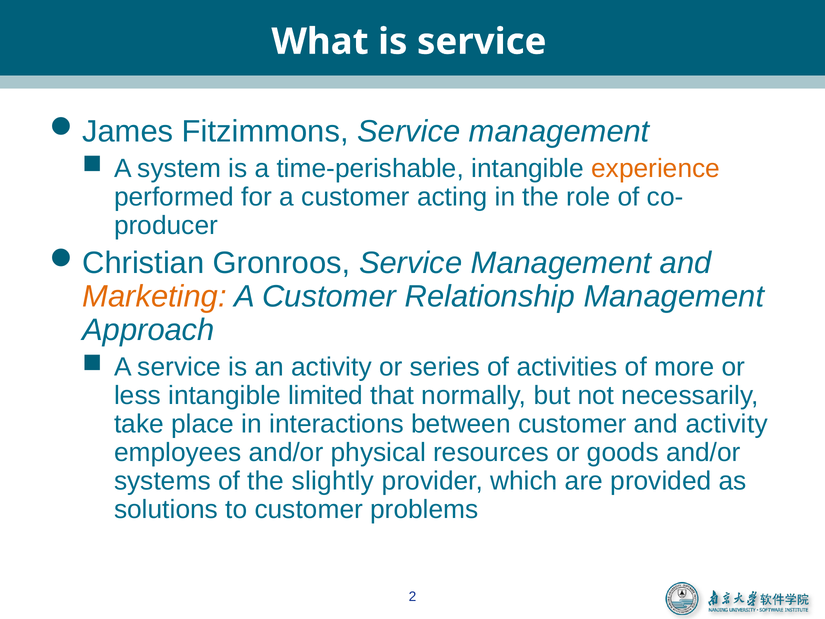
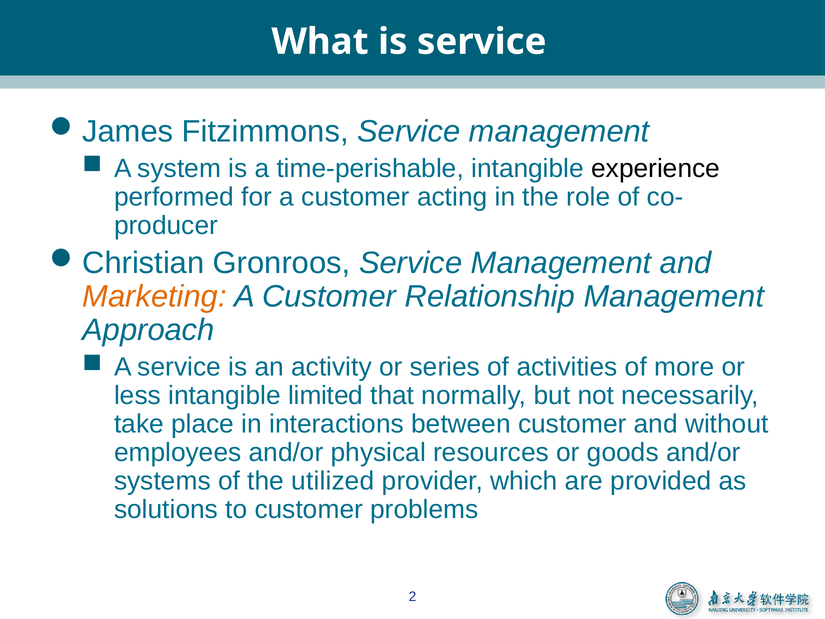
experience colour: orange -> black
and activity: activity -> without
slightly: slightly -> utilized
